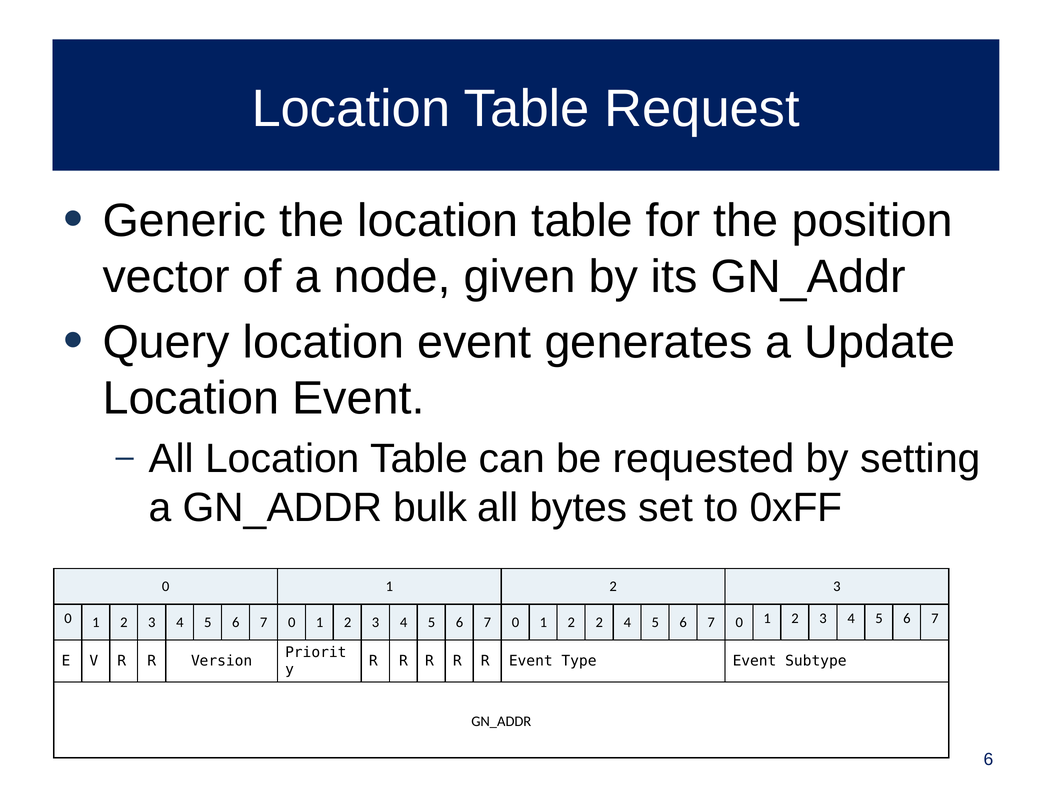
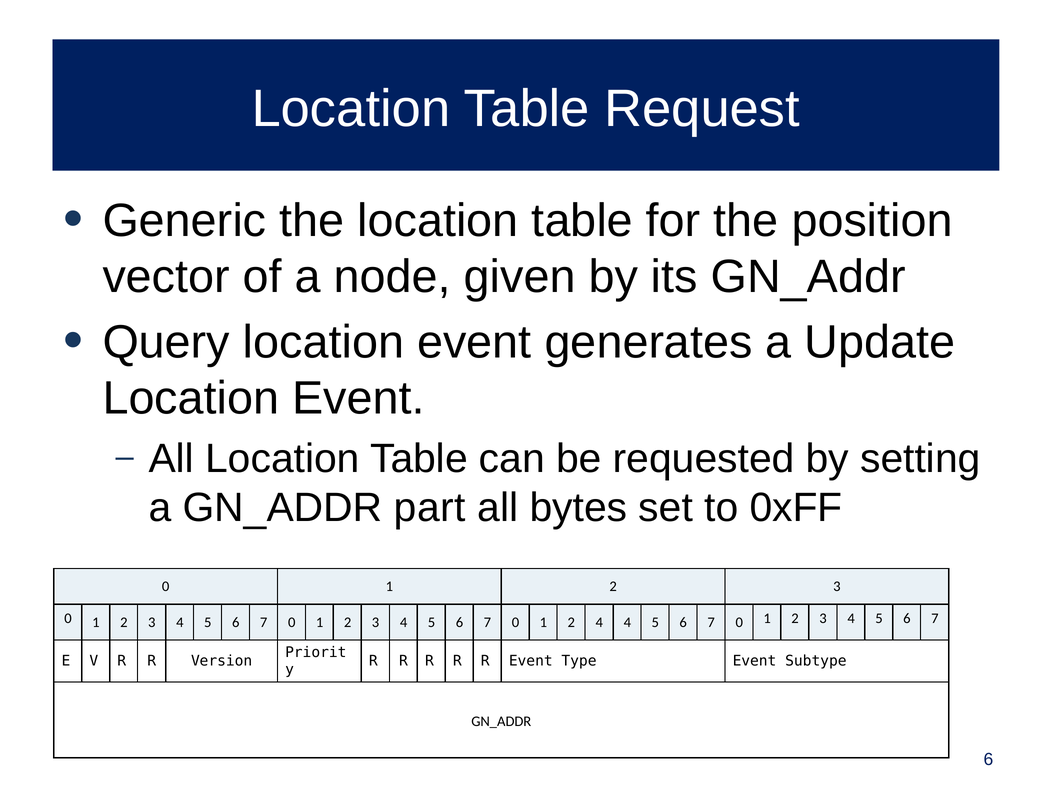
bulk: bulk -> part
2 2: 2 -> 4
